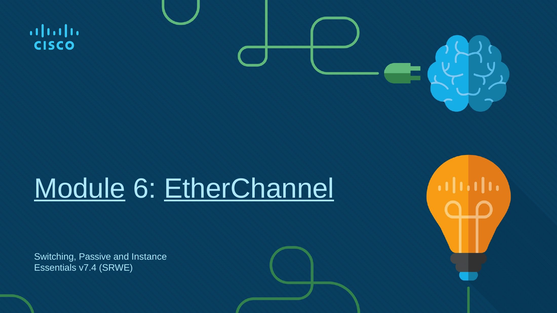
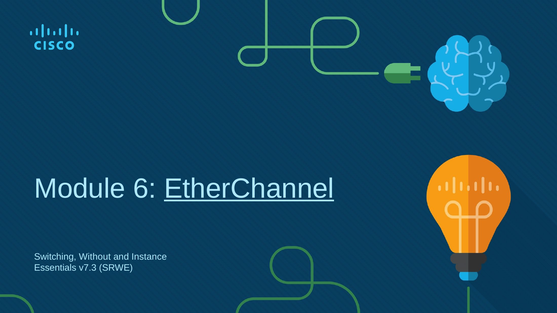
Module underline: present -> none
Passive: Passive -> Without
v7.4: v7.4 -> v7.3
